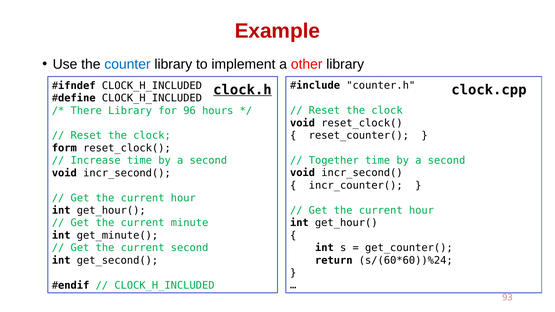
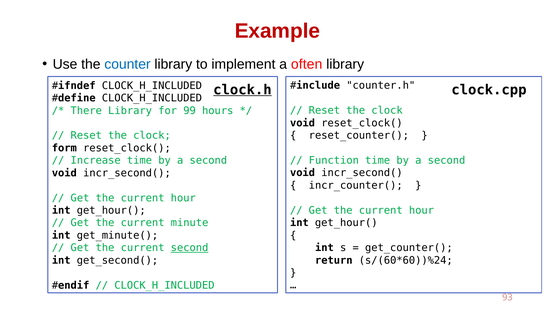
other: other -> often
96: 96 -> 99
Together: Together -> Function
second at (190, 248) underline: none -> present
